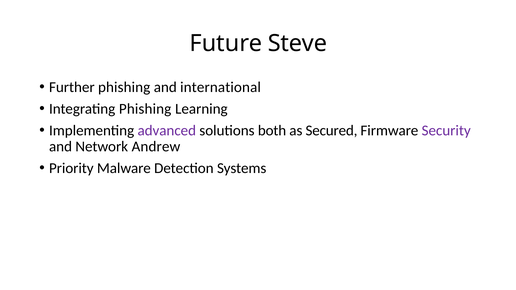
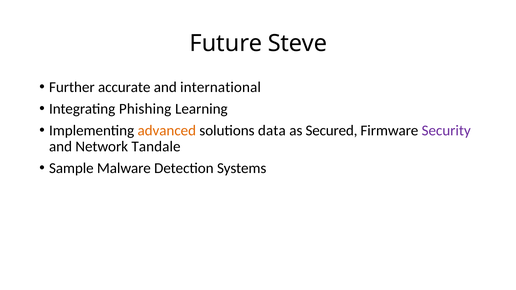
Further phishing: phishing -> accurate
advanced colour: purple -> orange
both: both -> data
Andrew: Andrew -> Tandale
Priority: Priority -> Sample
